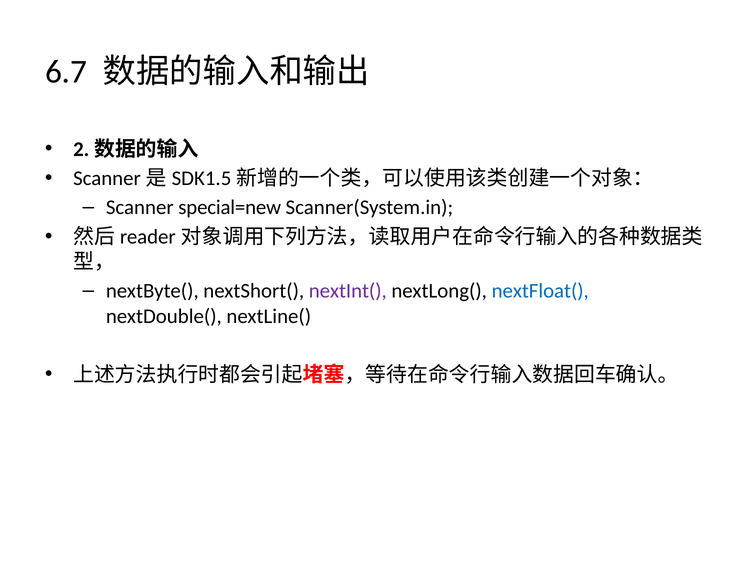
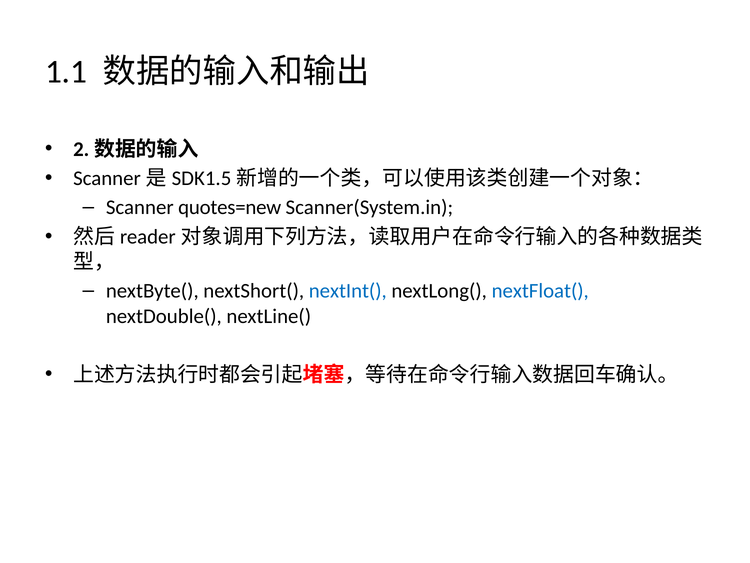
6.7: 6.7 -> 1.1
special=new: special=new -> quotes=new
nextInt( colour: purple -> blue
